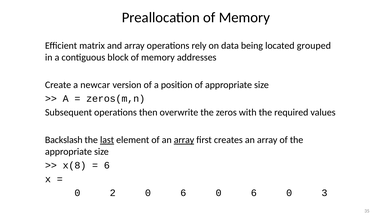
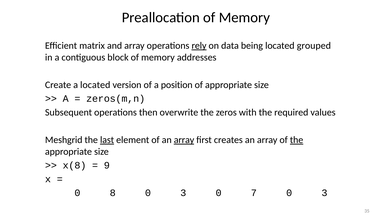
rely underline: none -> present
a newcar: newcar -> located
Backslash: Backslash -> Meshgrid
the at (297, 140) underline: none -> present
6 at (107, 165): 6 -> 9
2: 2 -> 8
6 at (183, 192): 6 -> 3
6 at (254, 192): 6 -> 7
